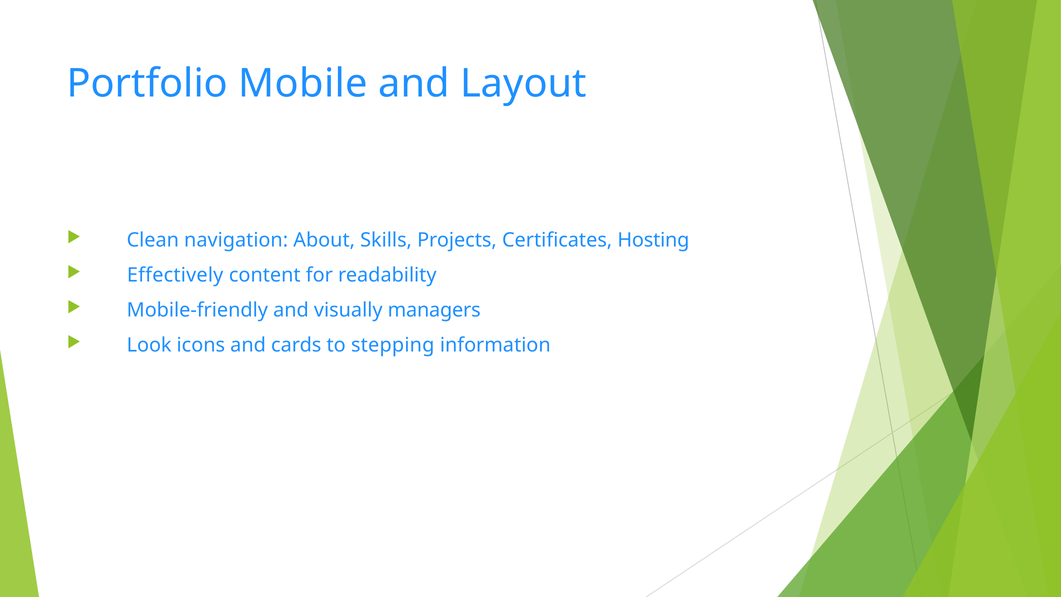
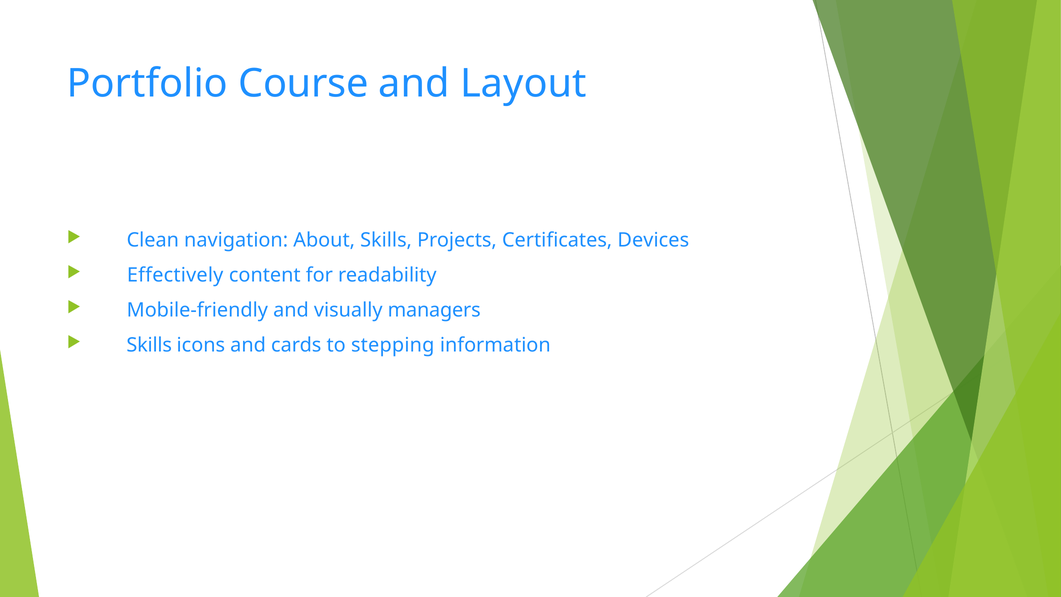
Mobile: Mobile -> Course
Hosting: Hosting -> Devices
Look at (149, 345): Look -> Skills
